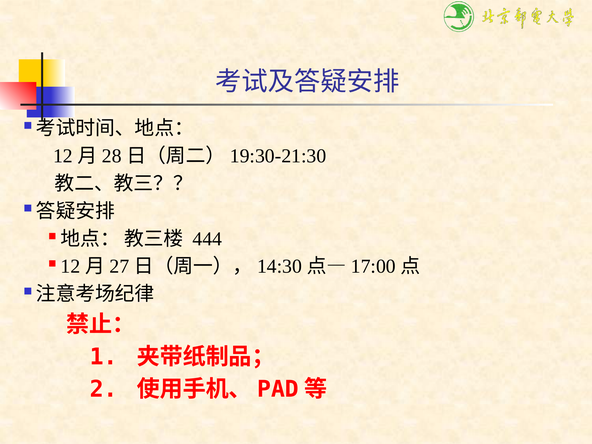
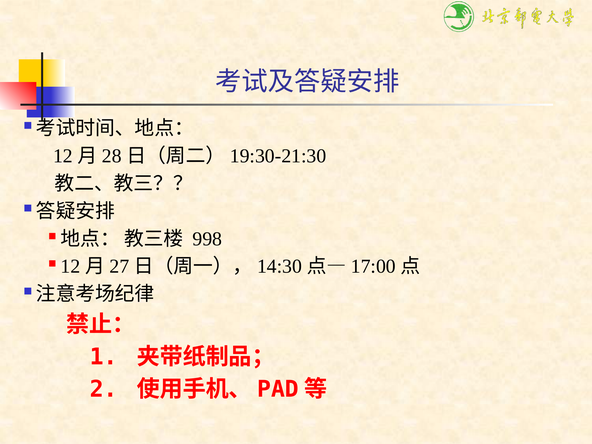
444: 444 -> 998
